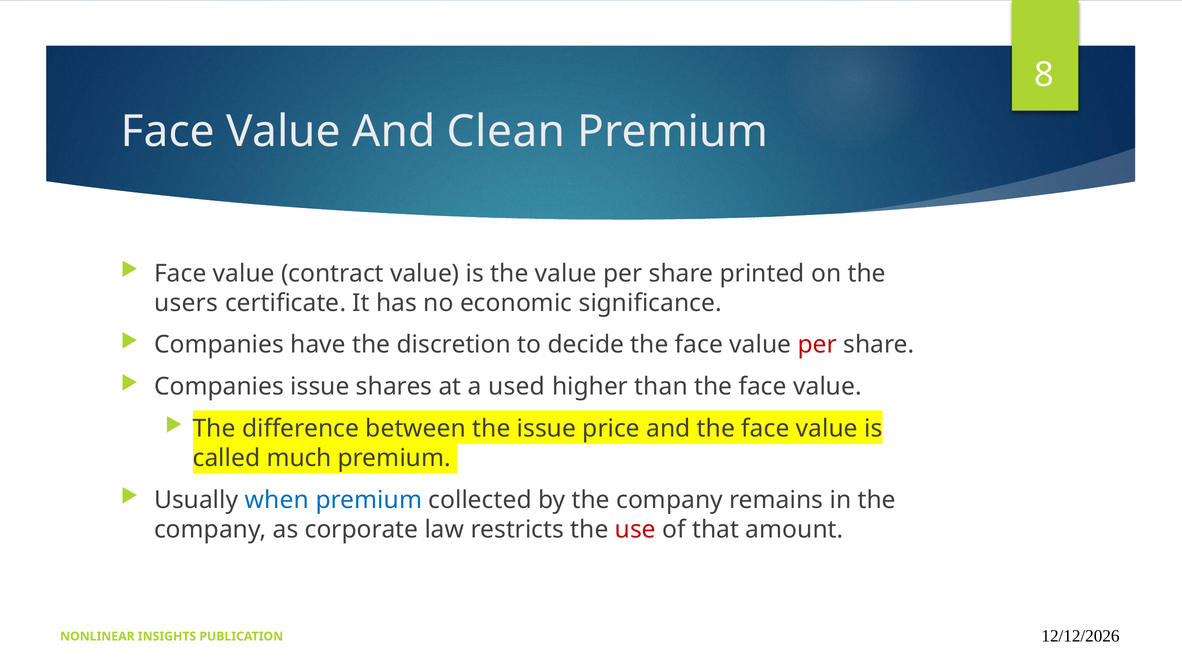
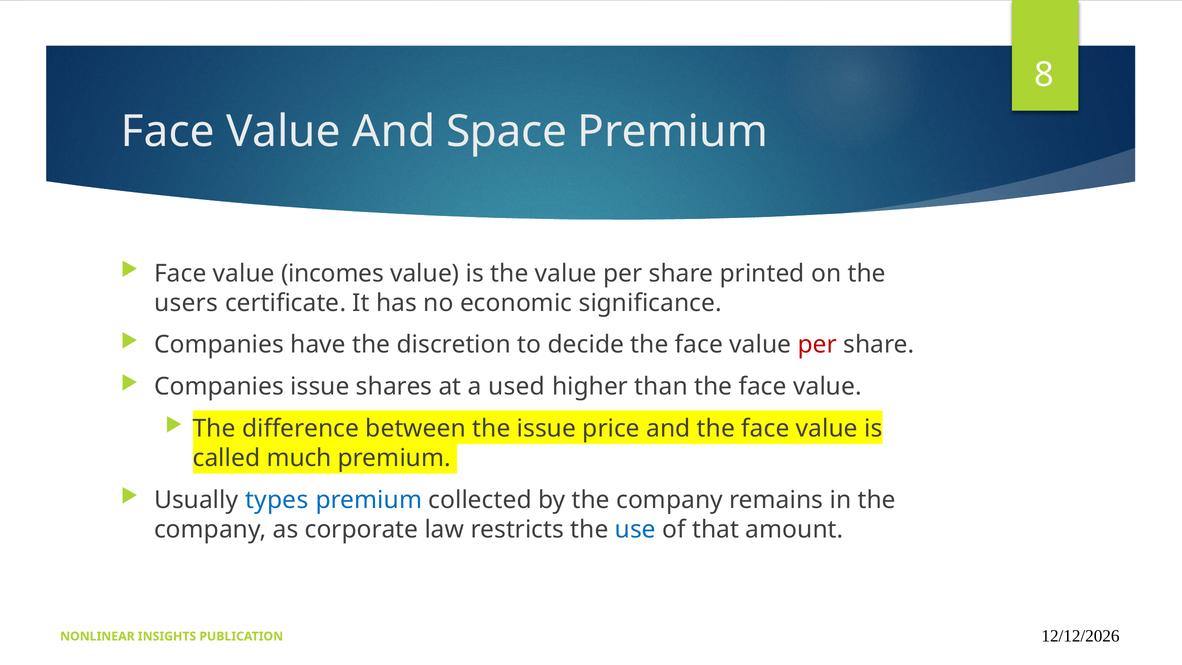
Clean: Clean -> Space
contract: contract -> incomes
when: when -> types
use colour: red -> blue
